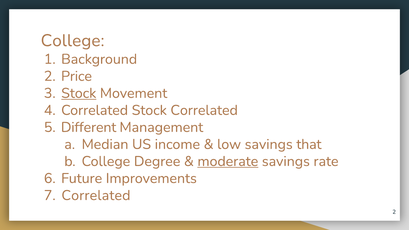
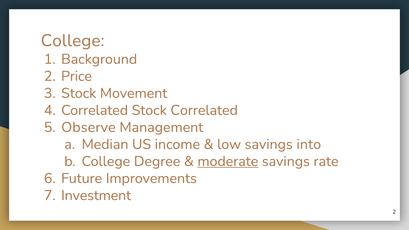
Stock at (79, 93) underline: present -> none
Different: Different -> Observe
that: that -> into
Correlated at (96, 195): Correlated -> Investment
